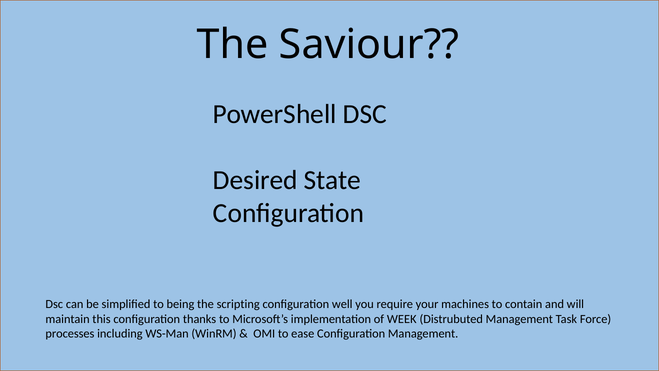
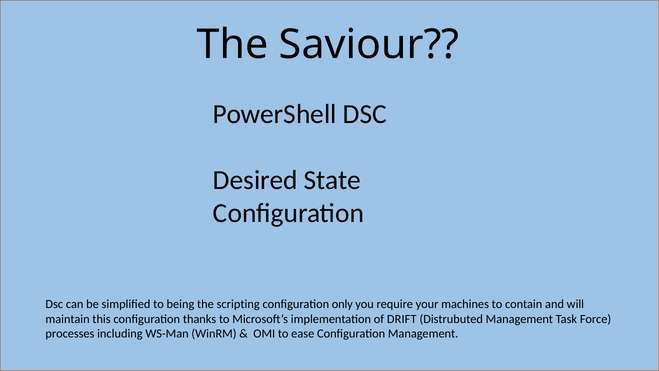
well: well -> only
WEEK: WEEK -> DRIFT
